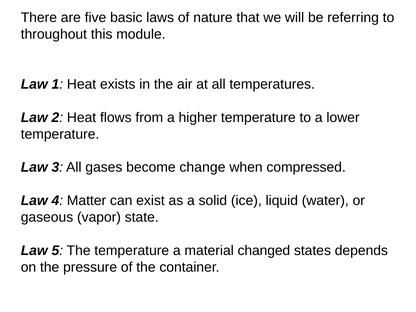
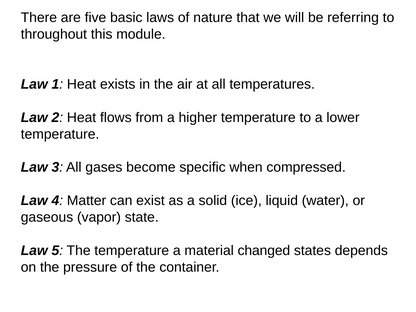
change: change -> specific
